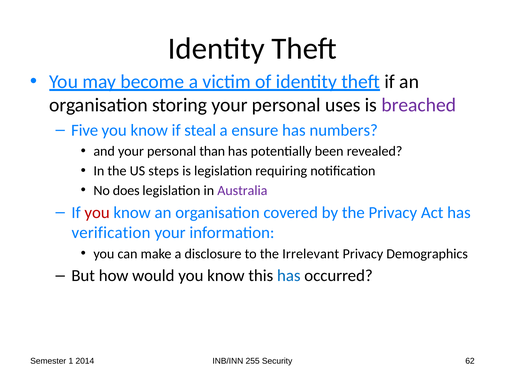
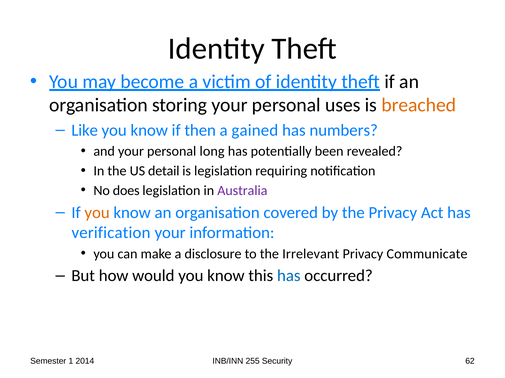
breached colour: purple -> orange
Five: Five -> Like
steal: steal -> then
ensure: ensure -> gained
than: than -> long
steps: steps -> detail
you at (97, 213) colour: red -> orange
Demographics: Demographics -> Communicate
